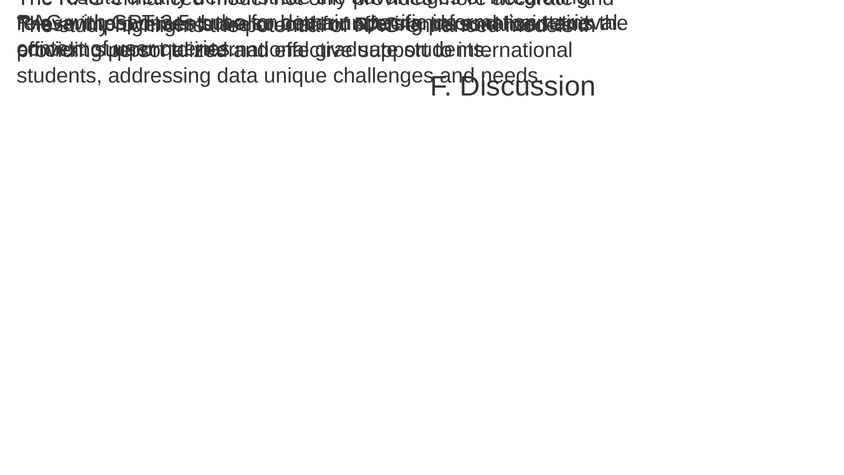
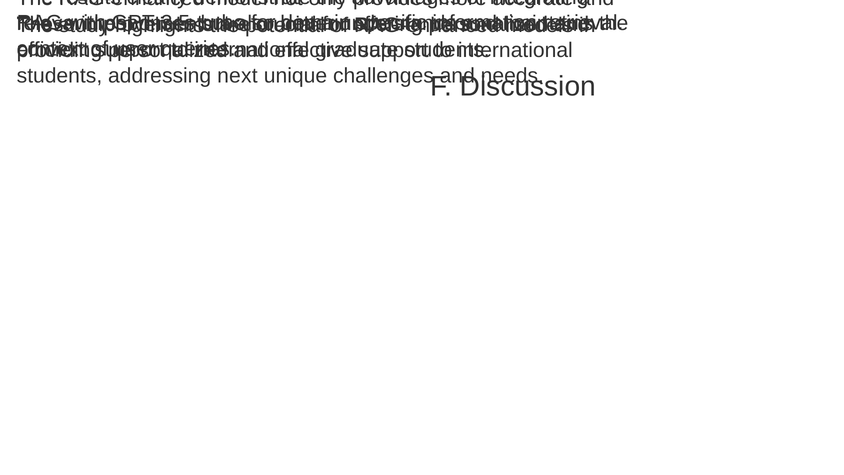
data: data -> next
